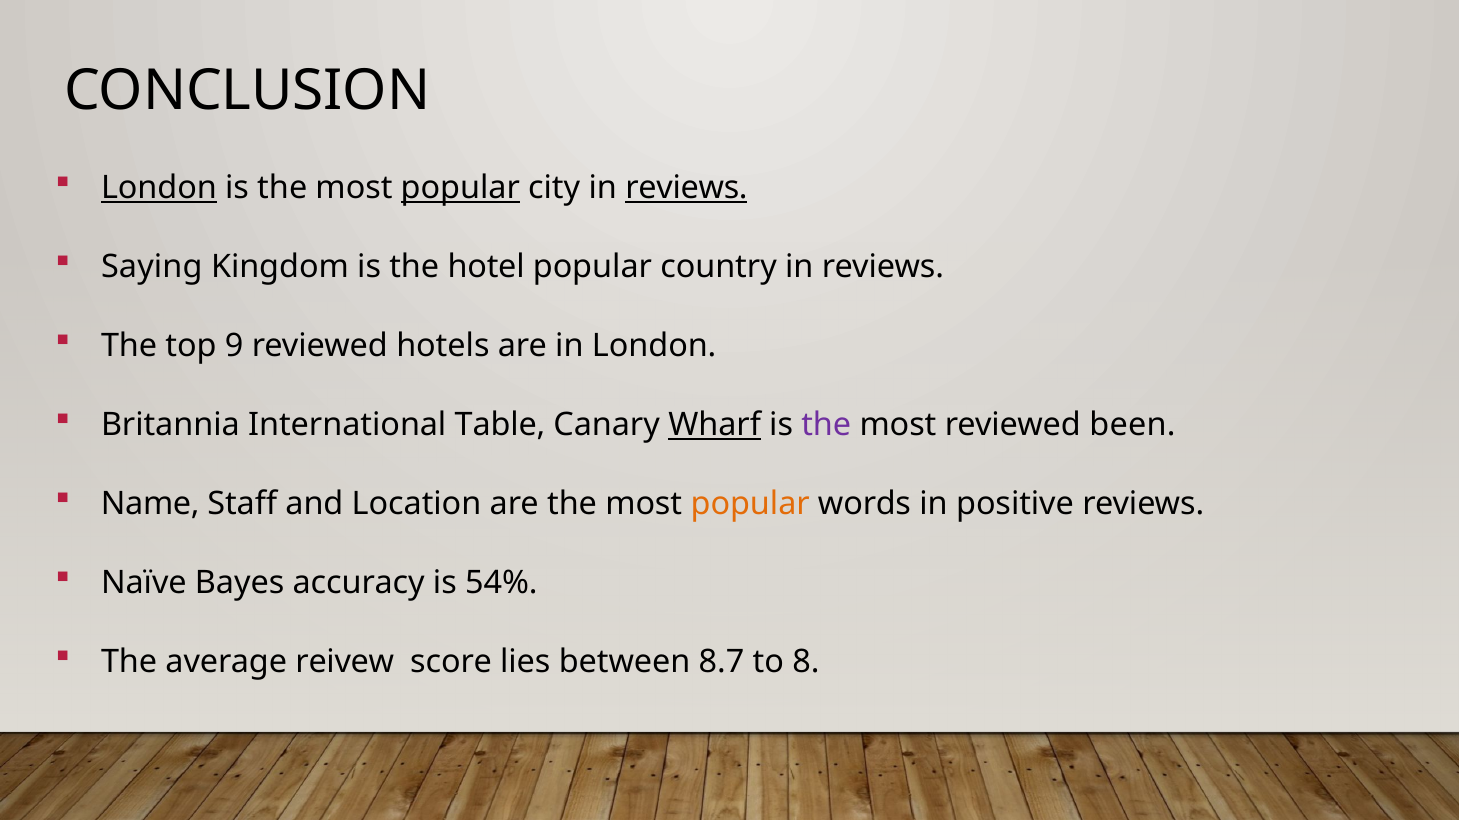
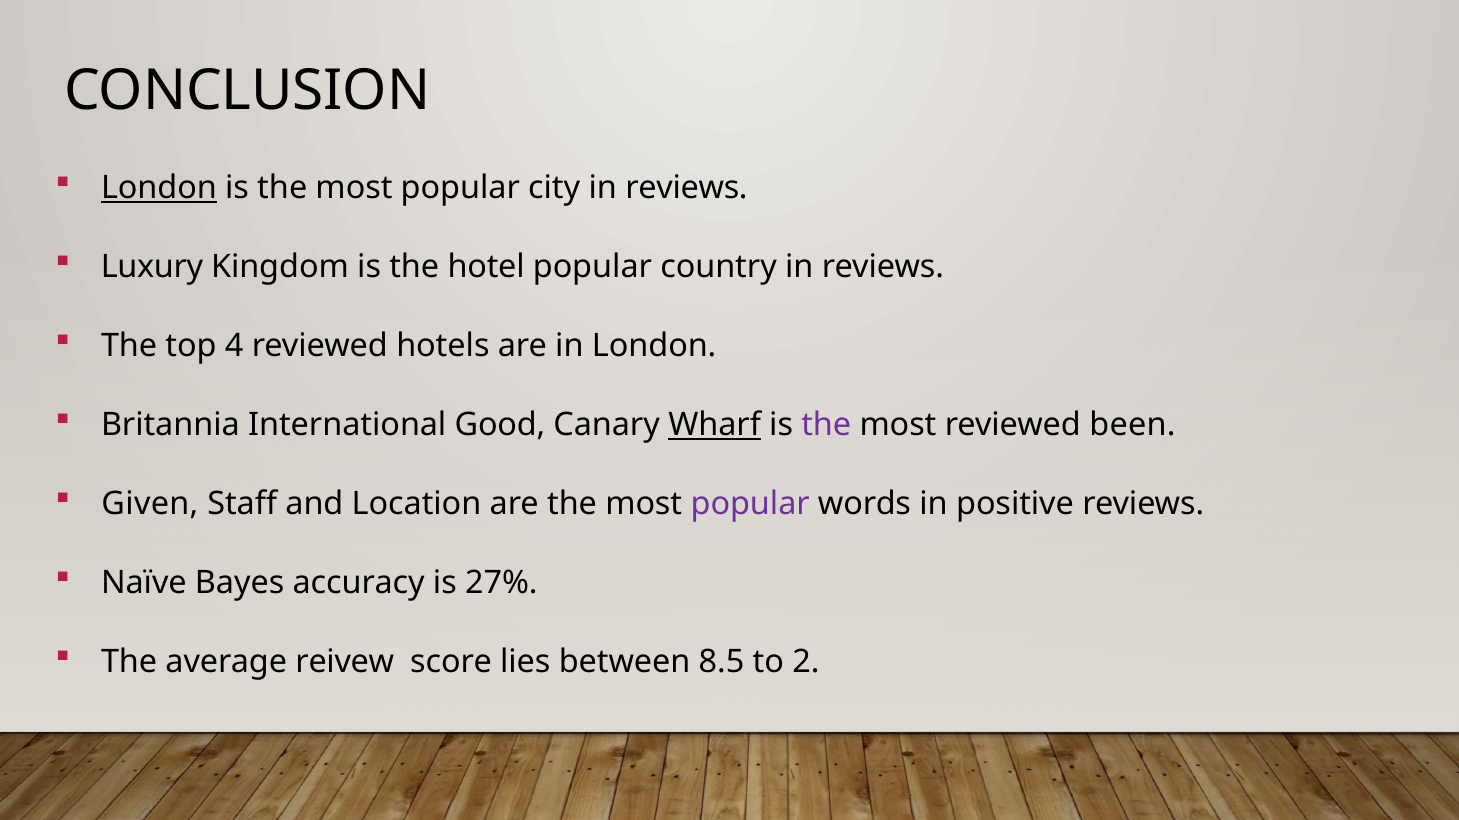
popular at (460, 188) underline: present -> none
reviews at (686, 188) underline: present -> none
Saying: Saying -> Luxury
9: 9 -> 4
Table: Table -> Good
Name: Name -> Given
popular at (750, 504) colour: orange -> purple
54%: 54% -> 27%
8.7: 8.7 -> 8.5
8: 8 -> 2
